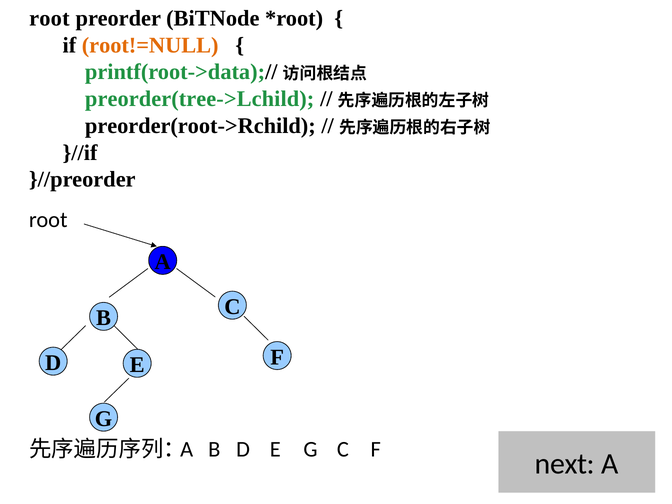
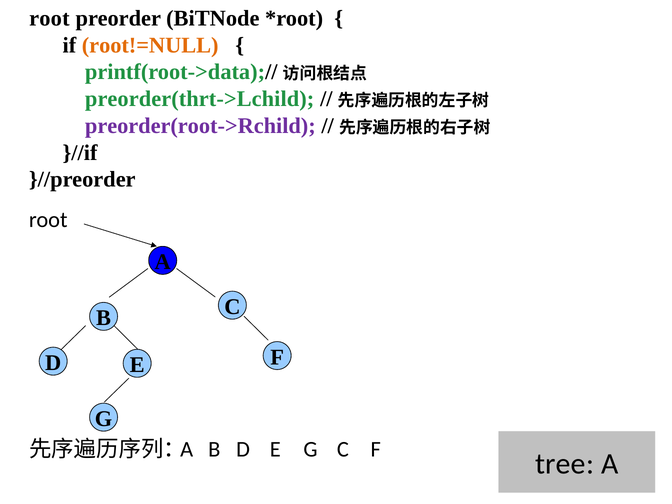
preorder(tree->Lchild: preorder(tree->Lchild -> preorder(thrt->Lchild
preorder(root->Rchild colour: black -> purple
next: next -> tree
